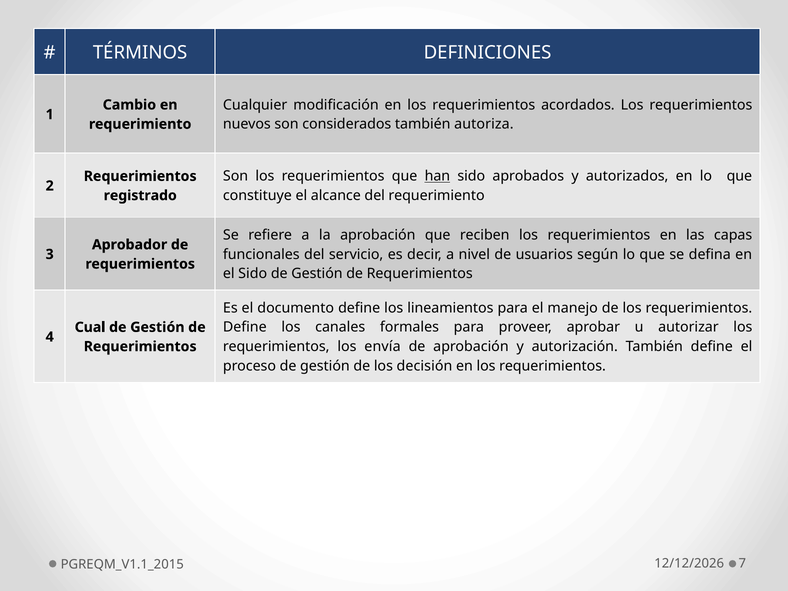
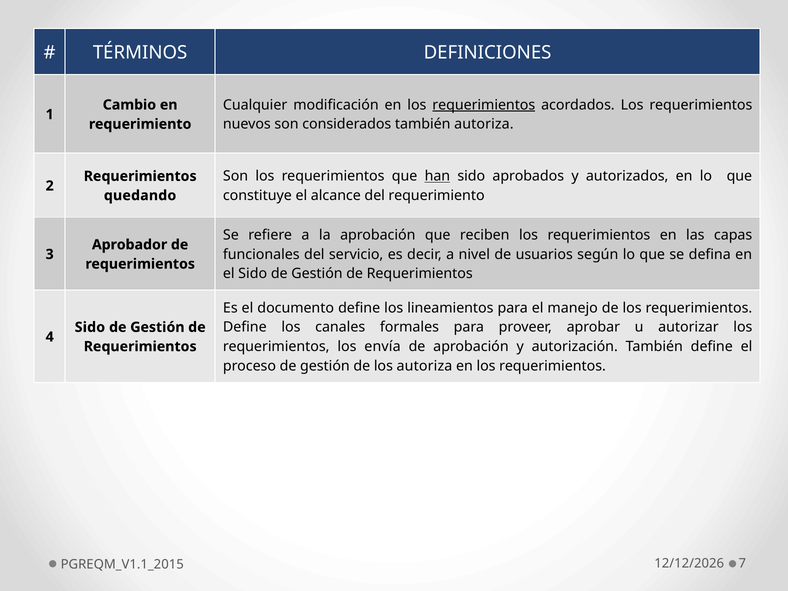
requerimientos at (484, 105) underline: none -> present
registrado: registrado -> quedando
Cual at (90, 327): Cual -> Sido
los decisión: decisión -> autoriza
